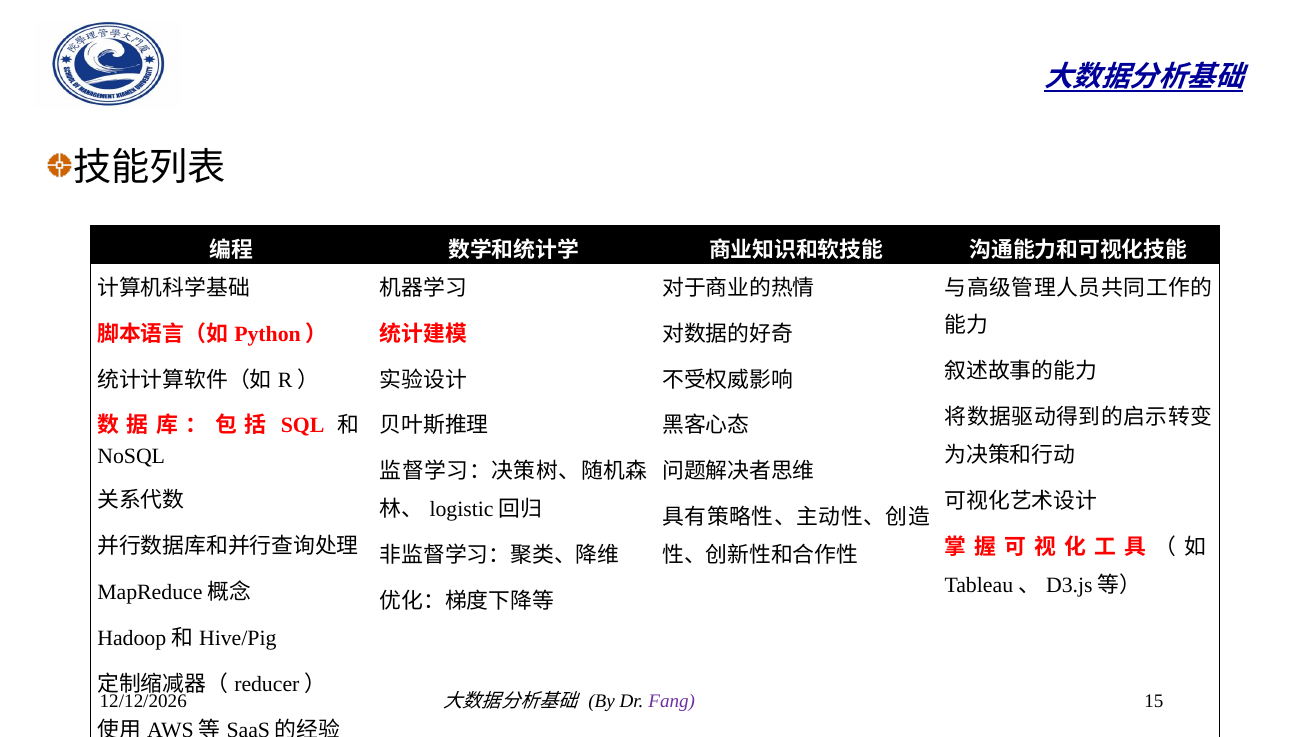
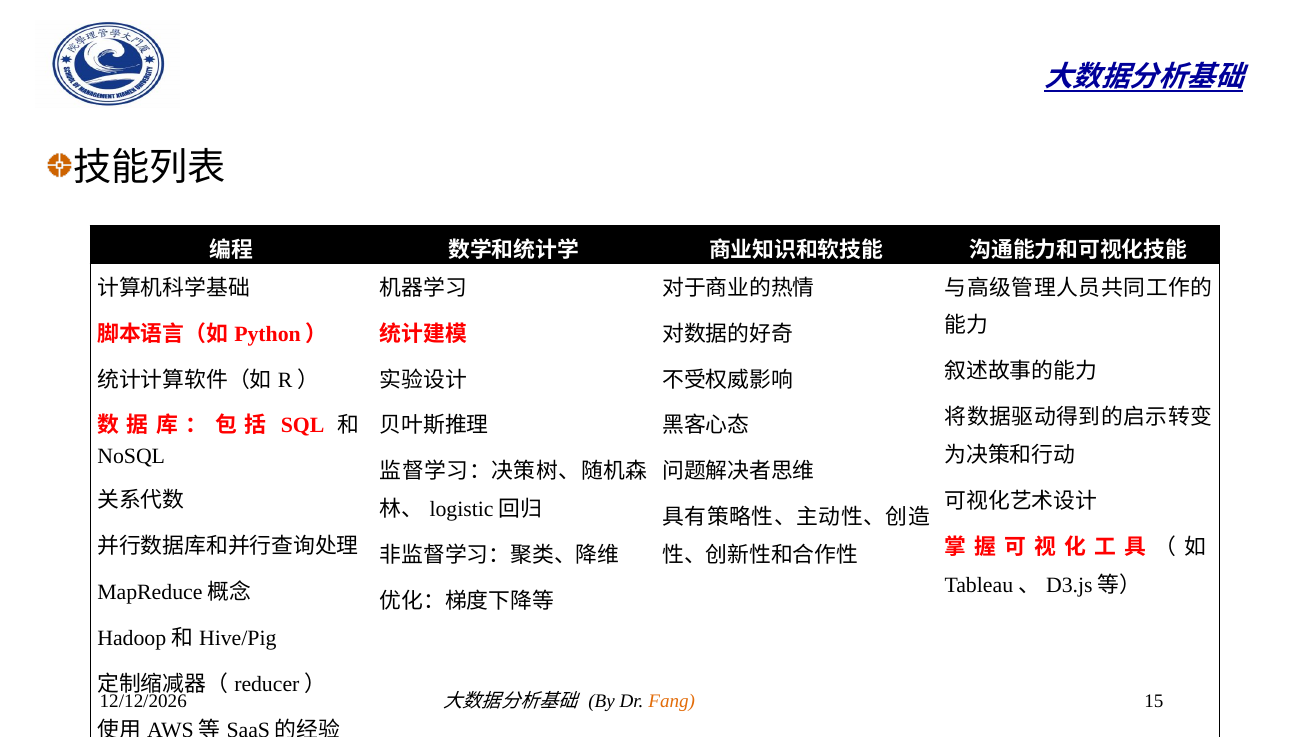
Fang colour: purple -> orange
